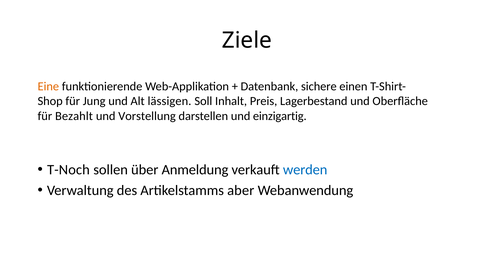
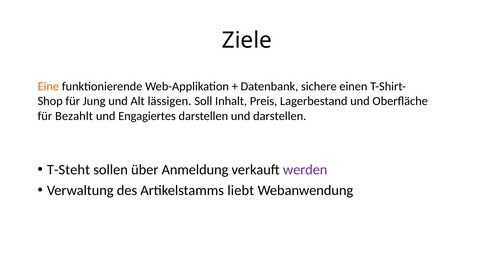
Vorstellung: Vorstellung -> Engagiertes
und einzigartig: einzigartig -> darstellen
T-Noch: T-Noch -> T-Steht
werden colour: blue -> purple
aber: aber -> liebt
